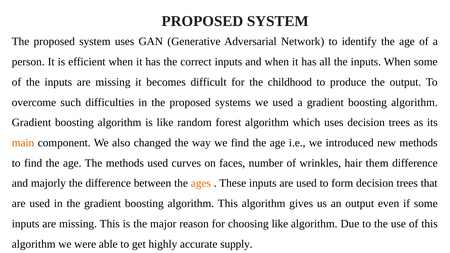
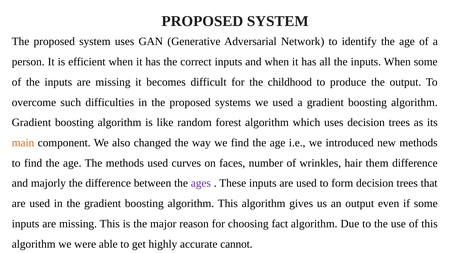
ages colour: orange -> purple
choosing like: like -> fact
supply: supply -> cannot
